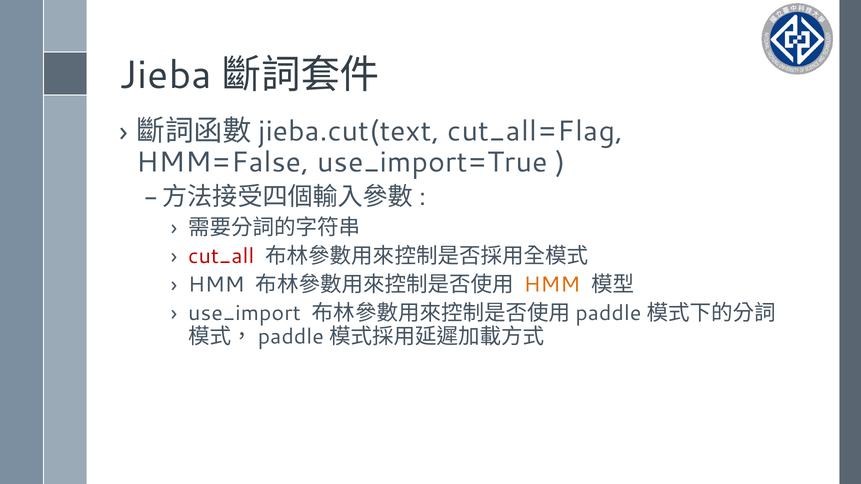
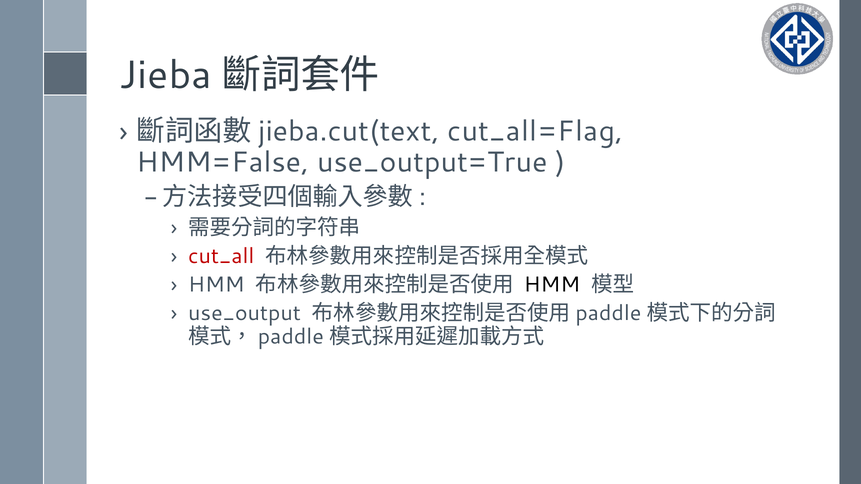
use_import=True: use_import=True -> use_output=True
HMM at (552, 285) colour: orange -> black
use_import: use_import -> use_output
